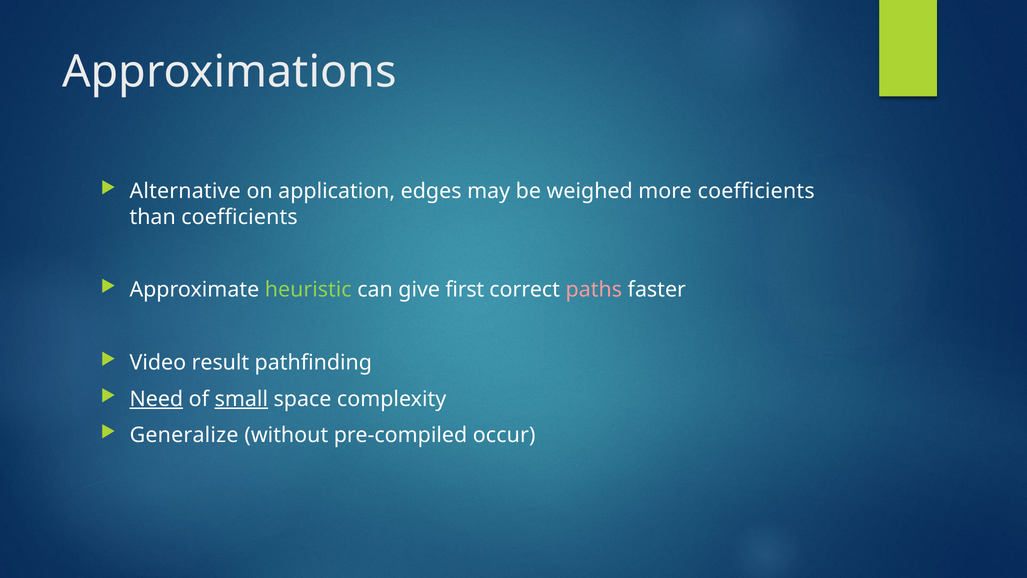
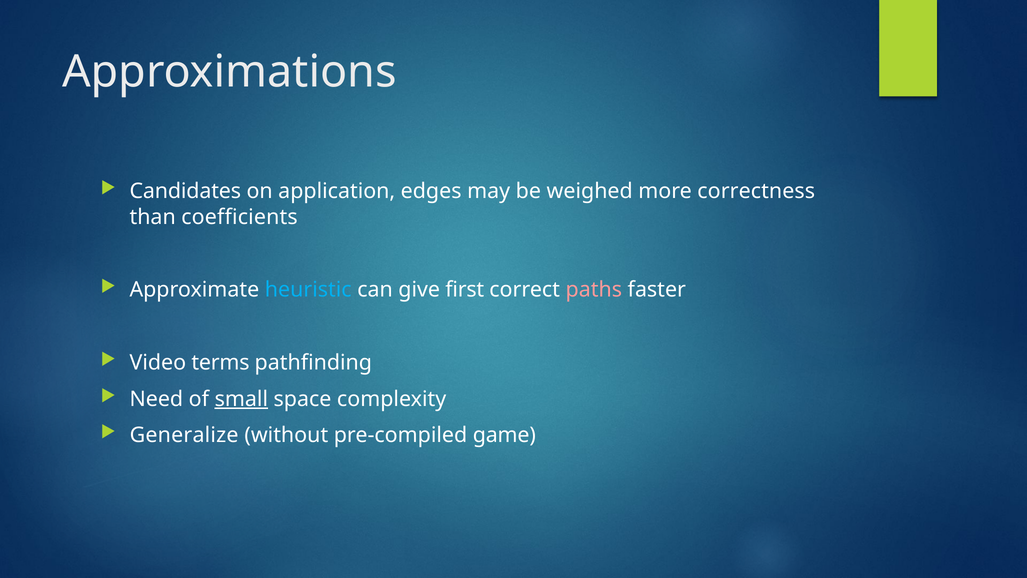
Alternative: Alternative -> Candidates
more coefficients: coefficients -> correctness
heuristic colour: light green -> light blue
result: result -> terms
Need underline: present -> none
occur: occur -> game
